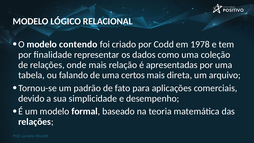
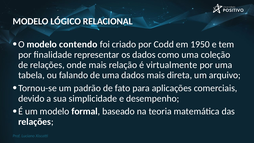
1978: 1978 -> 1950
apresentadas: apresentadas -> virtualmente
uma certos: certos -> dados
